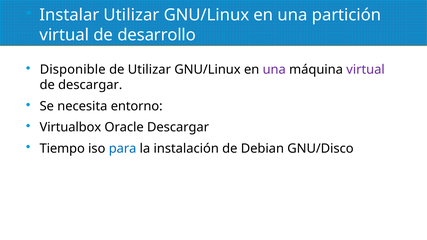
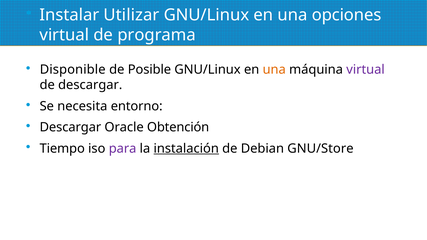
partición: partición -> opciones
desarrollo: desarrollo -> programa
de Utilizar: Utilizar -> Posible
una at (274, 70) colour: purple -> orange
Virtualbox at (70, 127): Virtualbox -> Descargar
Oracle Descargar: Descargar -> Obtención
para colour: blue -> purple
instalación underline: none -> present
GNU/Disco: GNU/Disco -> GNU/Store
